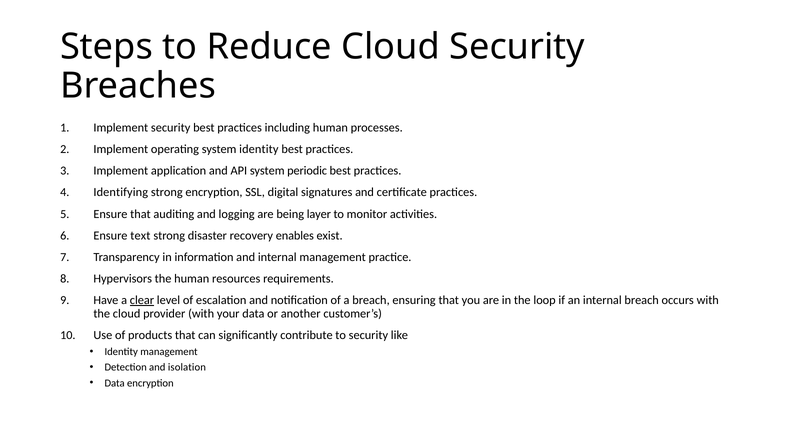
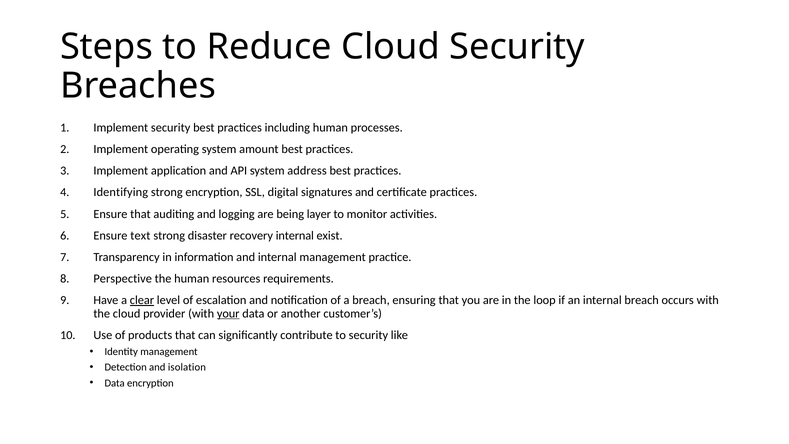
system identity: identity -> amount
periodic: periodic -> address
recovery enables: enables -> internal
Hypervisors: Hypervisors -> Perspective
your underline: none -> present
